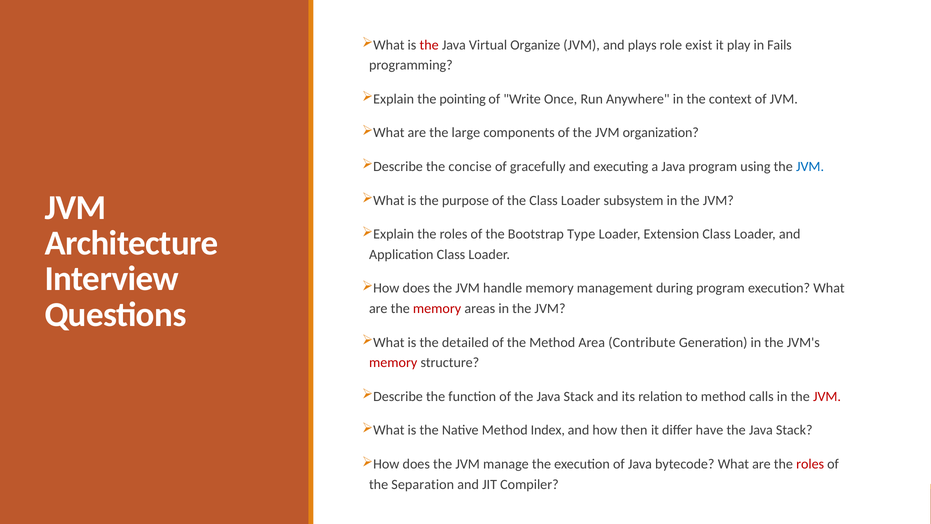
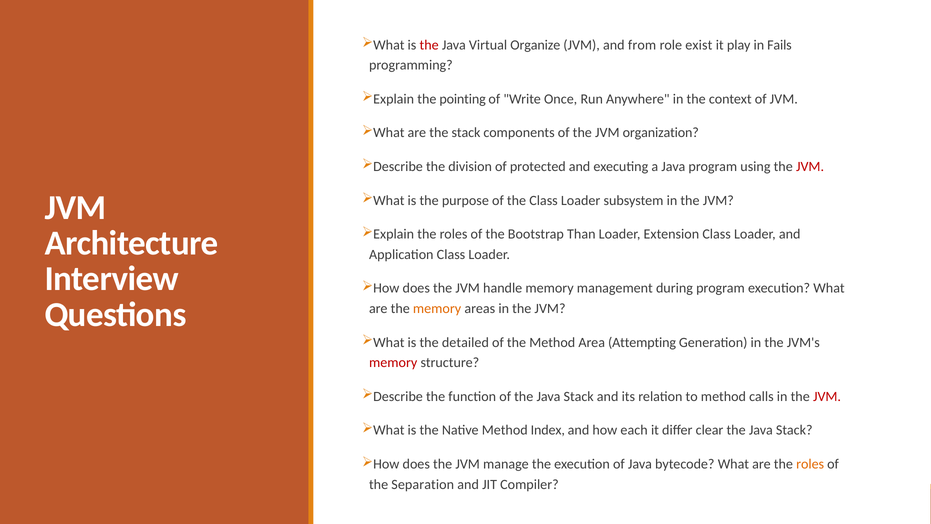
plays: plays -> from
the large: large -> stack
concise: concise -> division
gracefully: gracefully -> protected
JVM at (810, 167) colour: blue -> red
Type: Type -> Than
memory at (437, 308) colour: red -> orange
Contribute: Contribute -> Attempting
then: then -> each
have: have -> clear
roles at (810, 464) colour: red -> orange
